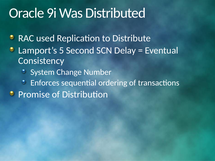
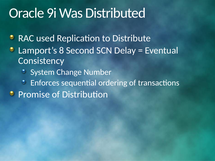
5: 5 -> 8
